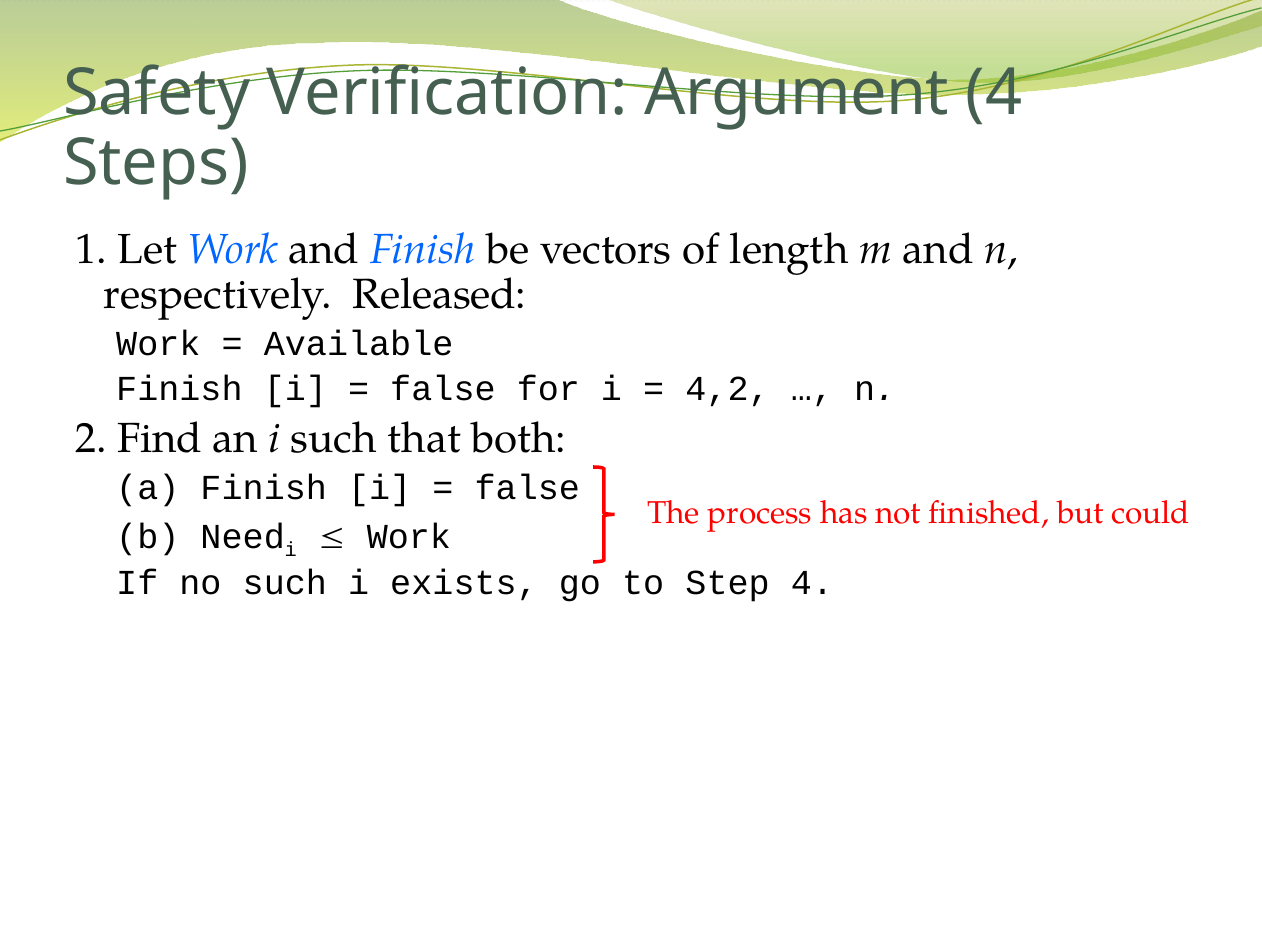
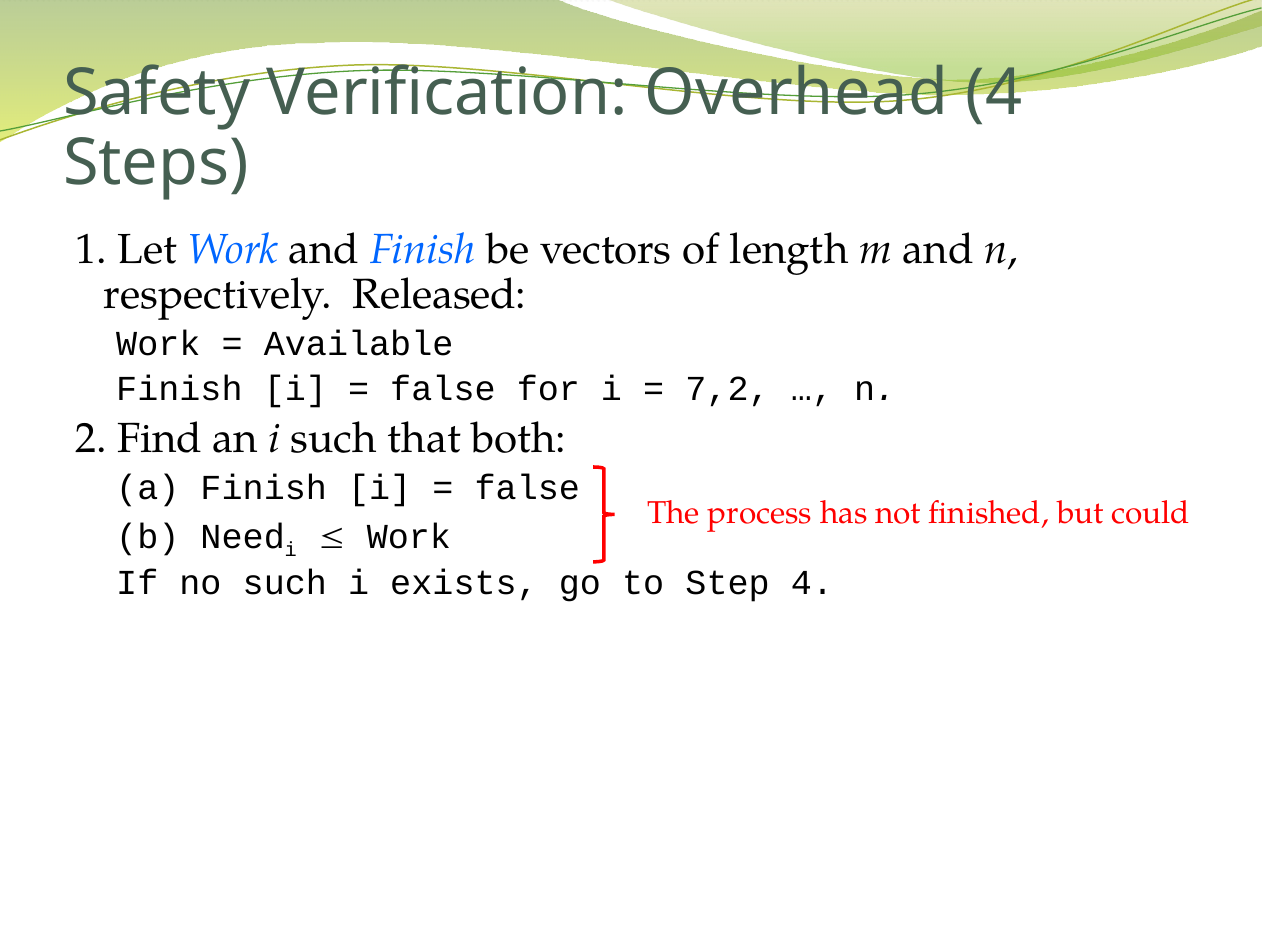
Argument: Argument -> Overhead
4,2: 4,2 -> 7,2
